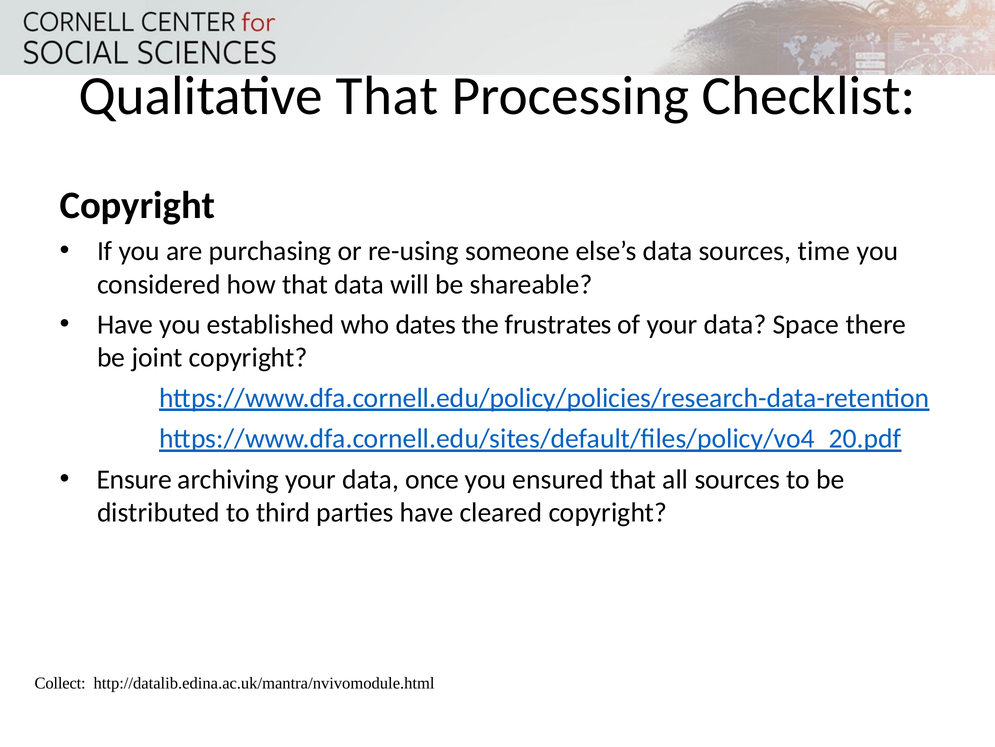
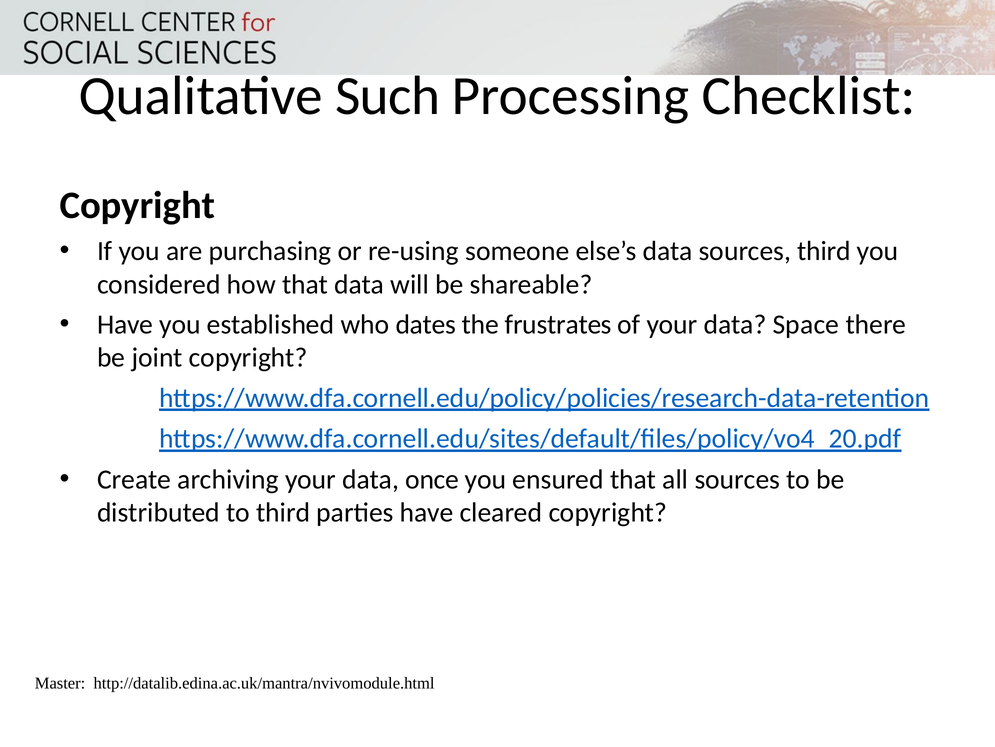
Qualitative That: That -> Such
sources time: time -> third
Ensure: Ensure -> Create
Collect: Collect -> Master
